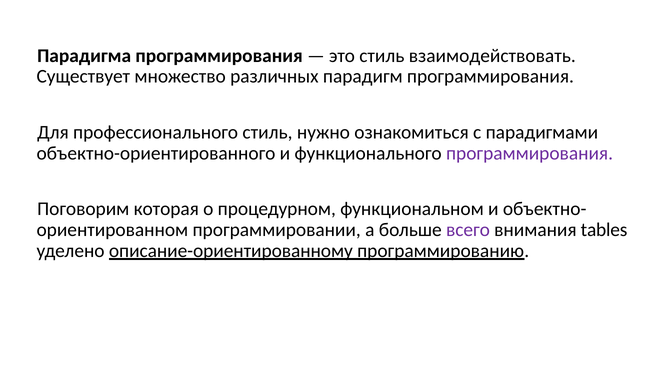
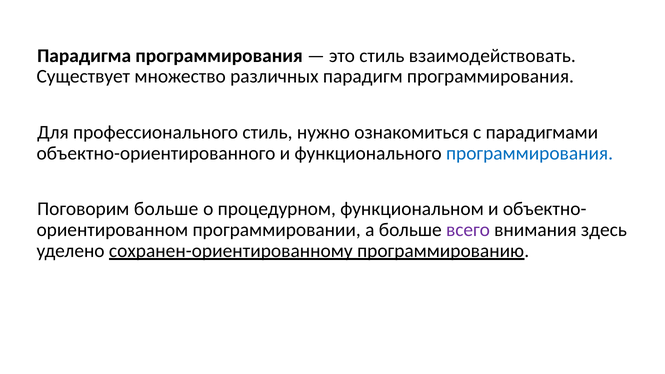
программирования at (530, 153) colour: purple -> blue
Поговорим которая: которая -> больше
tables: tables -> здесь
описание-ориентированному: описание-ориентированному -> сохранен-ориентированному
